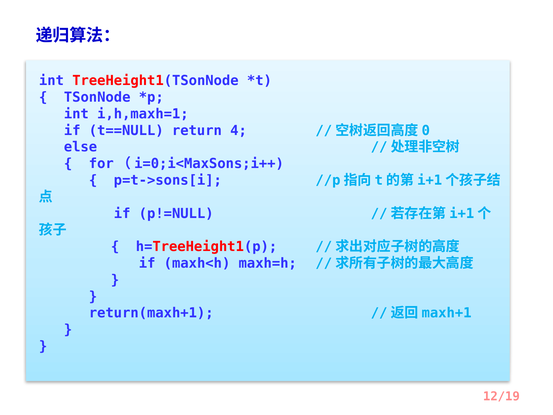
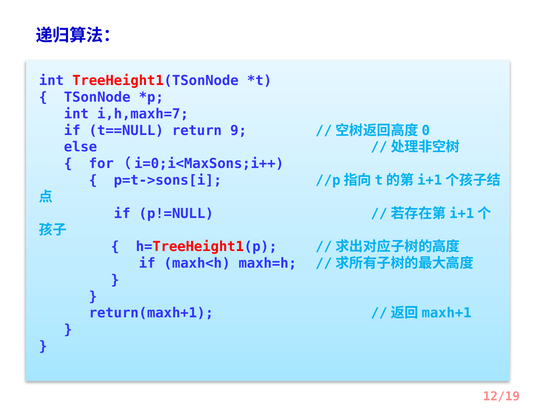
i,h,maxh=1: i,h,maxh=1 -> i,h,maxh=7
4: 4 -> 9
